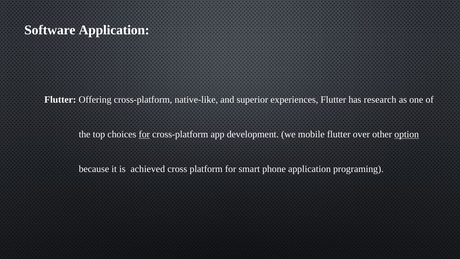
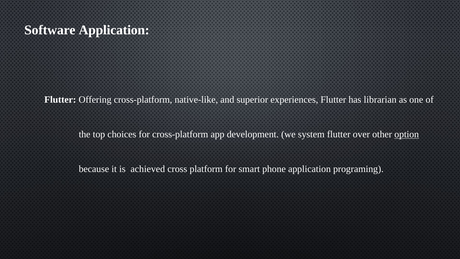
research: research -> librarian
for at (144, 134) underline: present -> none
mobile: mobile -> system
